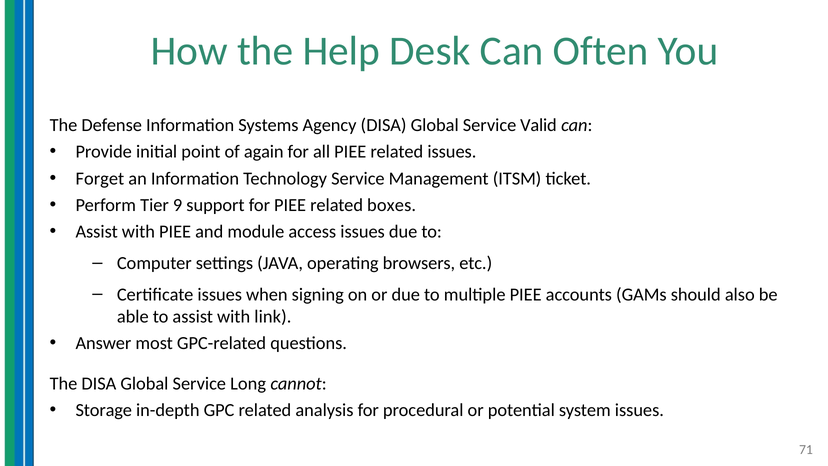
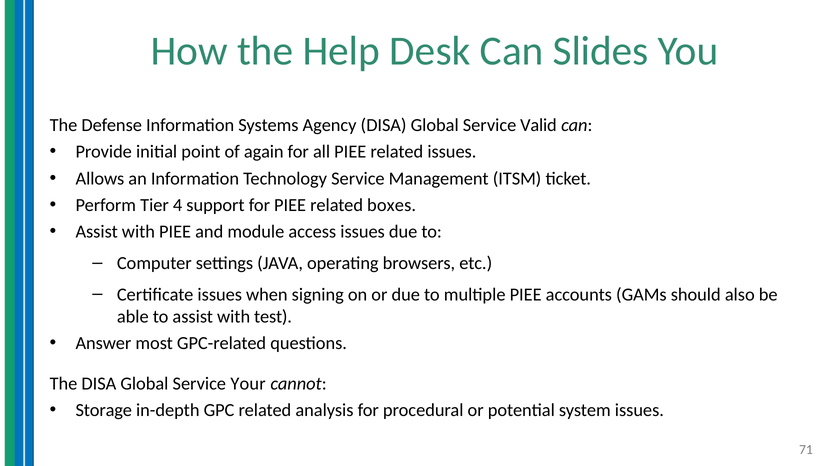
Often: Often -> Slides
Forget: Forget -> Allows
9: 9 -> 4
link: link -> test
Long: Long -> Your
